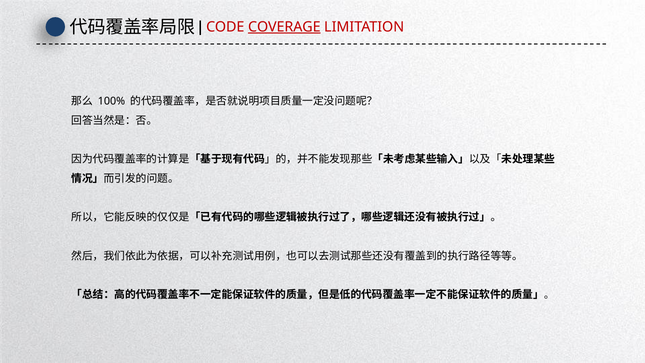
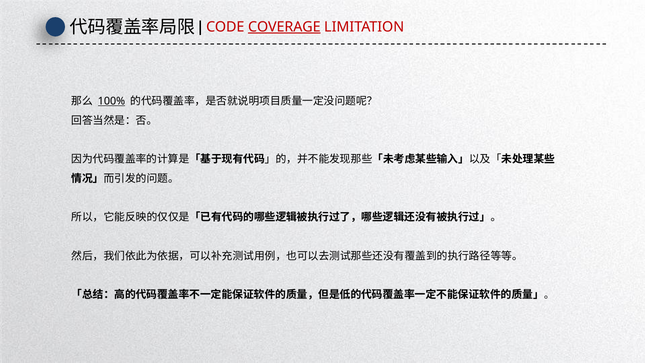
100% underline: none -> present
